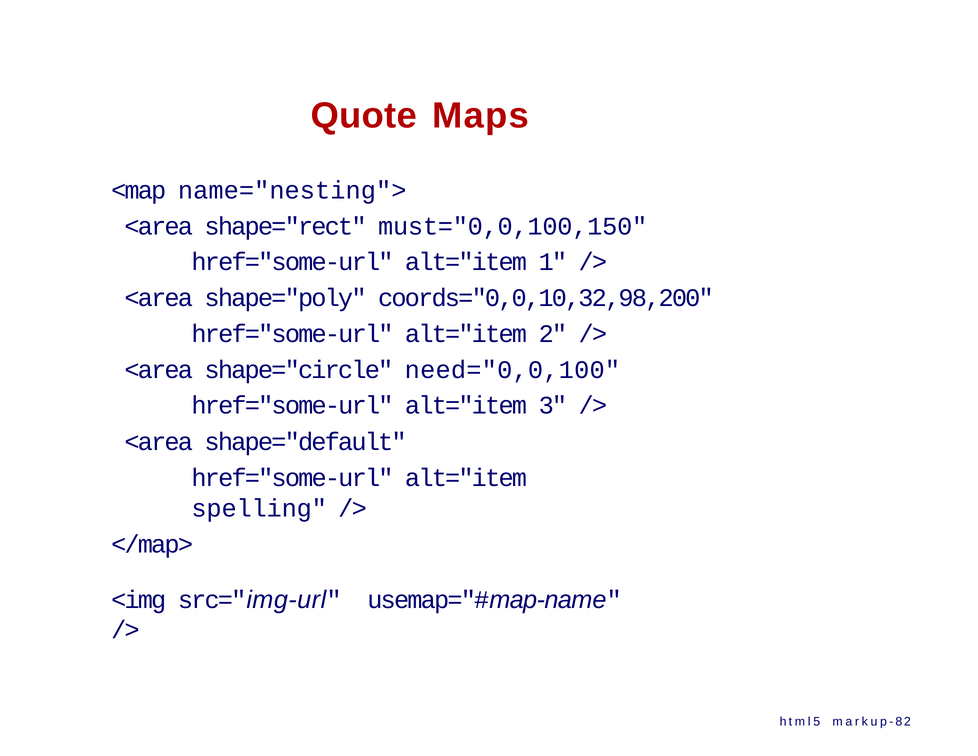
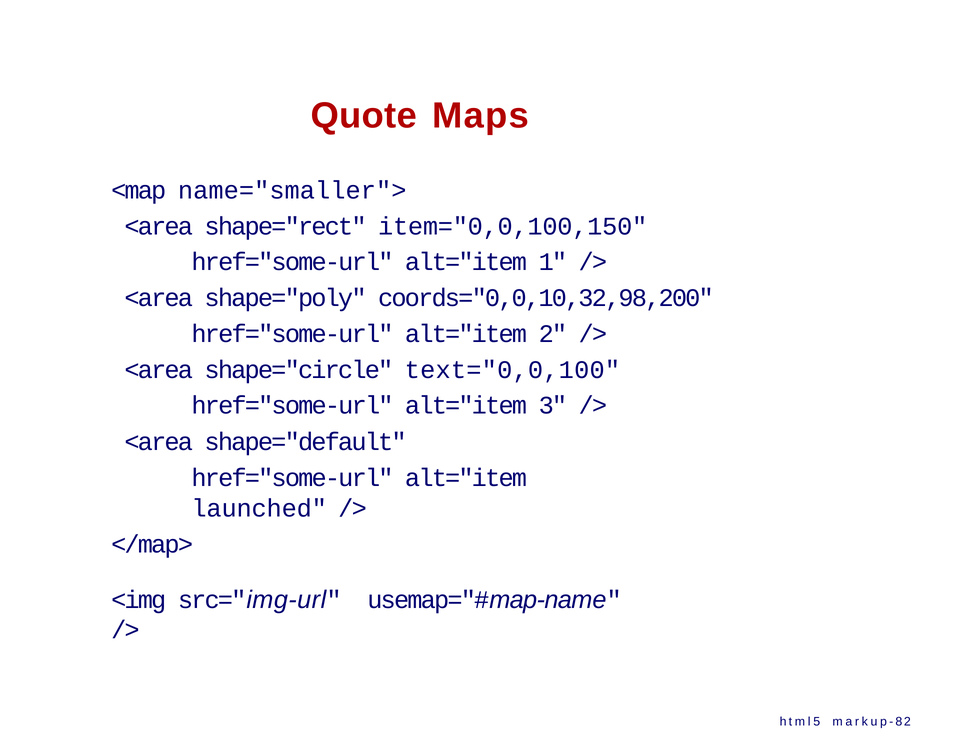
name="nesting">: name="nesting"> -> name="smaller">
must="0,0,100,150: must="0,0,100,150 -> item="0,0,100,150
need="0,0,100: need="0,0,100 -> text="0,0,100
spelling: spelling -> launched
